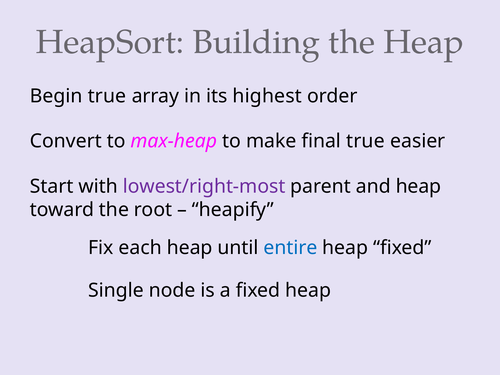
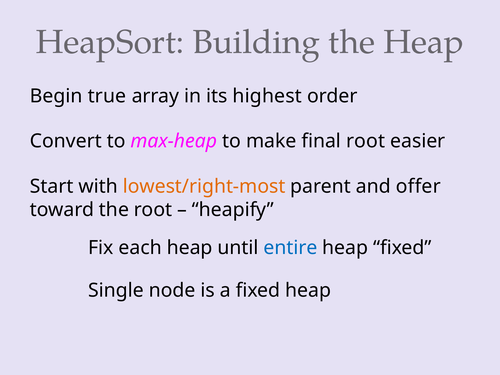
final true: true -> root
lowest/right-most colour: purple -> orange
and heap: heap -> offer
